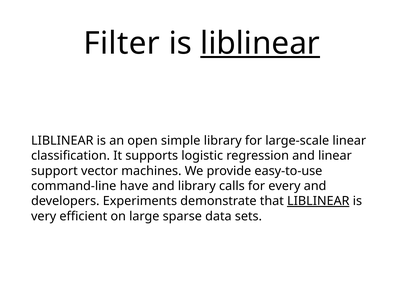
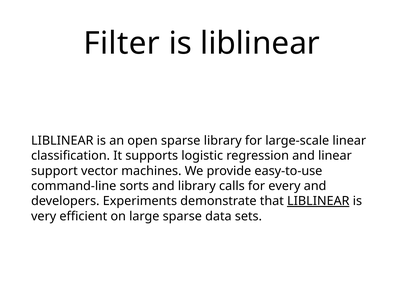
liblinear at (260, 44) underline: present -> none
open simple: simple -> sparse
have: have -> sorts
